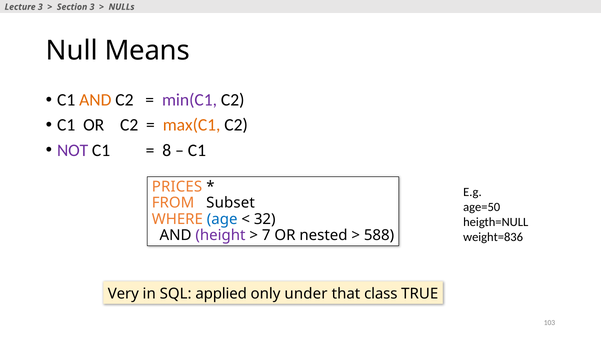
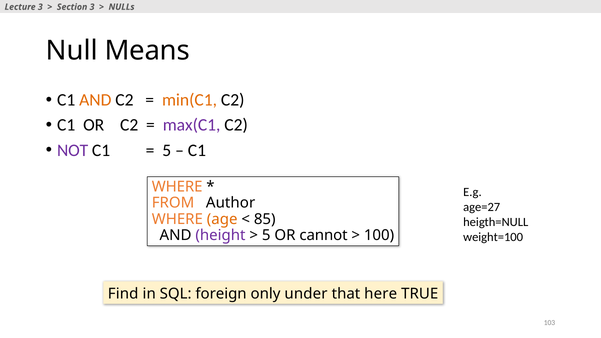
min(C1 colour: purple -> orange
max(C1 colour: orange -> purple
8 at (167, 150): 8 -> 5
PRICES at (177, 187): PRICES -> WHERE
Subset: Subset -> Author
age=50: age=50 -> age=27
age colour: blue -> orange
32: 32 -> 85
7 at (266, 235): 7 -> 5
nested: nested -> cannot
588: 588 -> 100
weight=836: weight=836 -> weight=100
Very: Very -> Find
applied: applied -> foreign
class: class -> here
